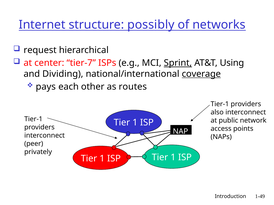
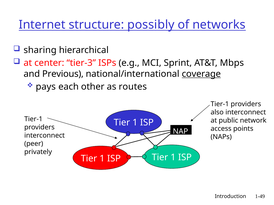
request: request -> sharing
tier-7: tier-7 -> tier-3
Sprint underline: present -> none
Using: Using -> Mbps
Dividing: Dividing -> Previous
